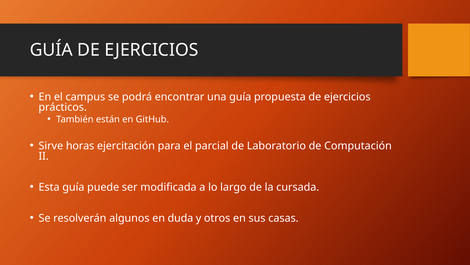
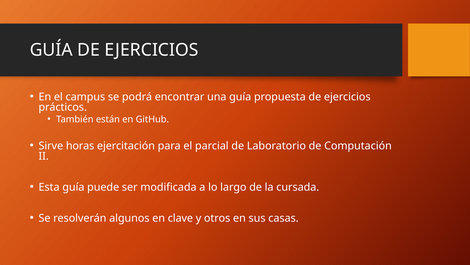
duda: duda -> clave
